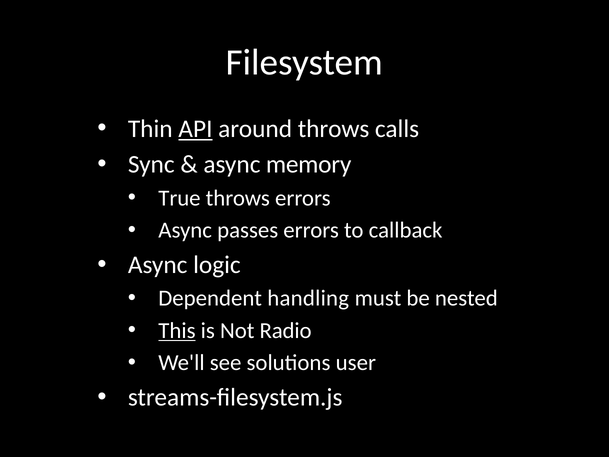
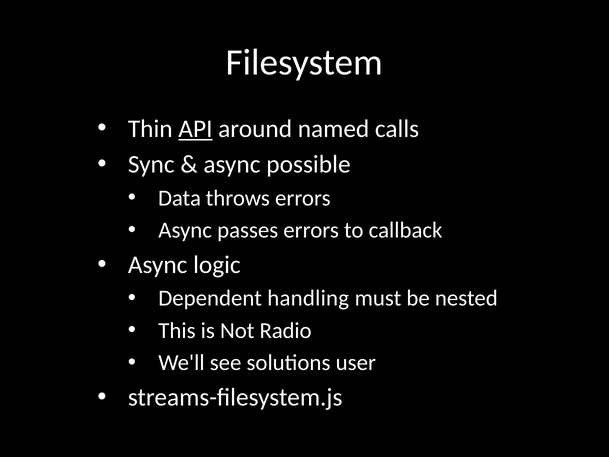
around throws: throws -> named
memory: memory -> possible
True: True -> Data
This underline: present -> none
